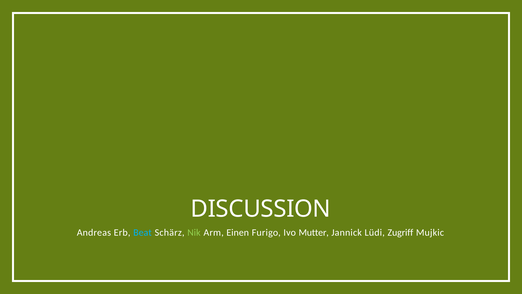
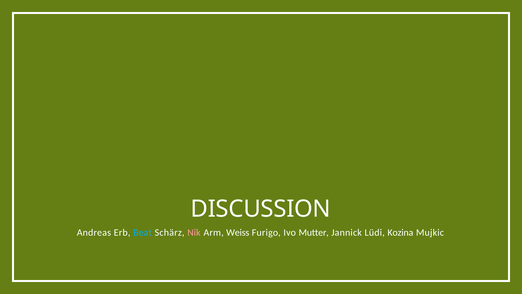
Nik colour: light green -> pink
Einen: Einen -> Weiss
Zugriff: Zugriff -> Kozina
